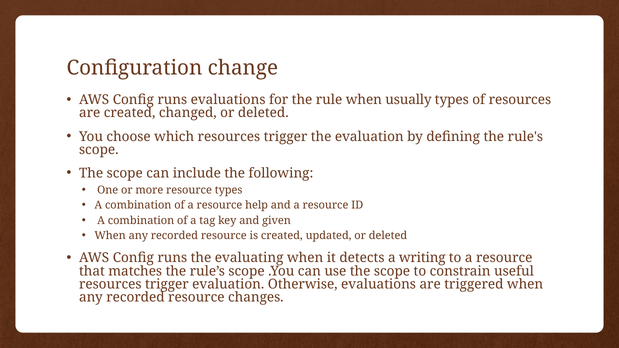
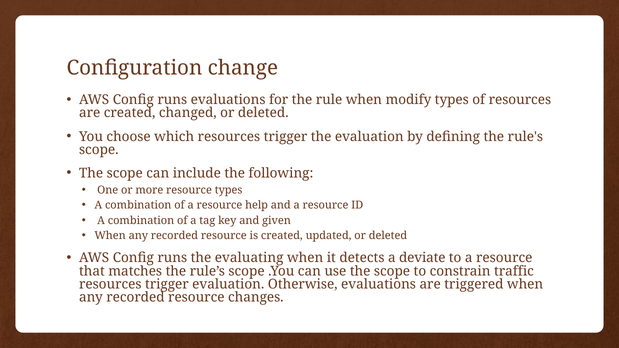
usually: usually -> modify
writing: writing -> deviate
useful: useful -> traffic
